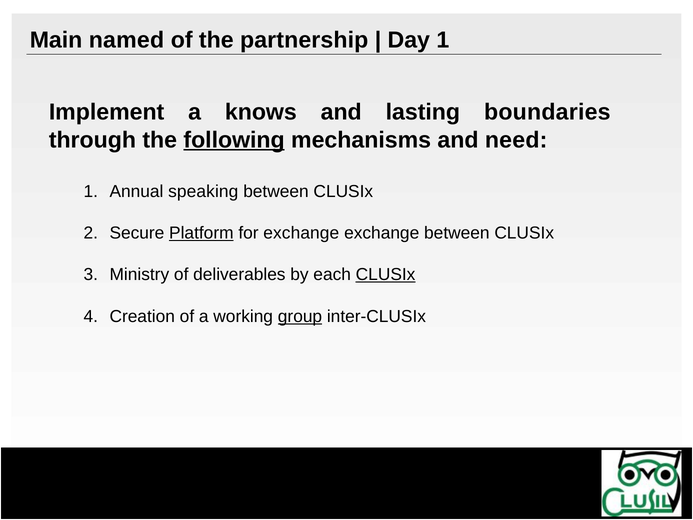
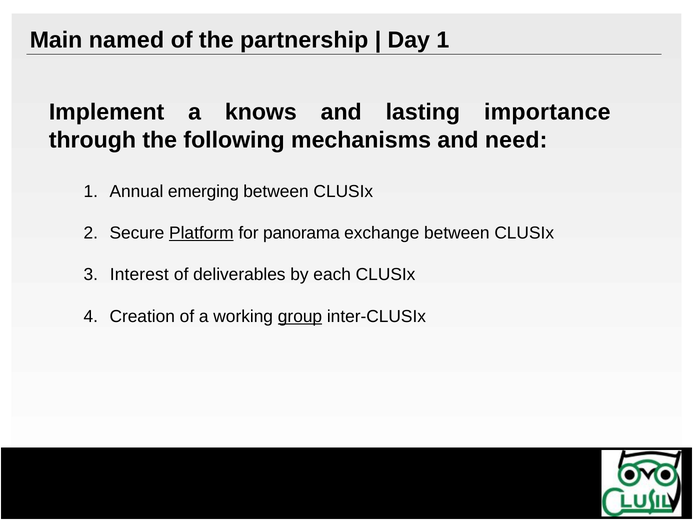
boundaries: boundaries -> importance
following underline: present -> none
speaking: speaking -> emerging
for exchange: exchange -> panorama
Ministry: Ministry -> Interest
CLUSIx at (386, 275) underline: present -> none
